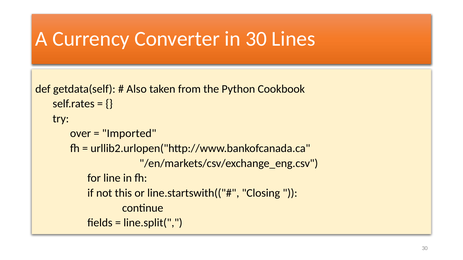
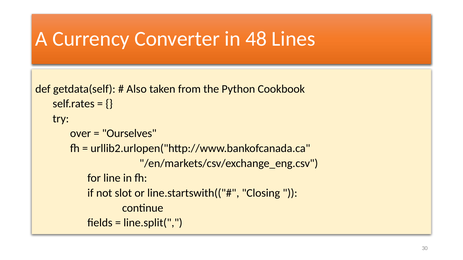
in 30: 30 -> 48
Imported: Imported -> Ourselves
this: this -> slot
